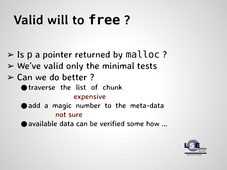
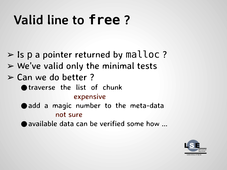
will: will -> line
